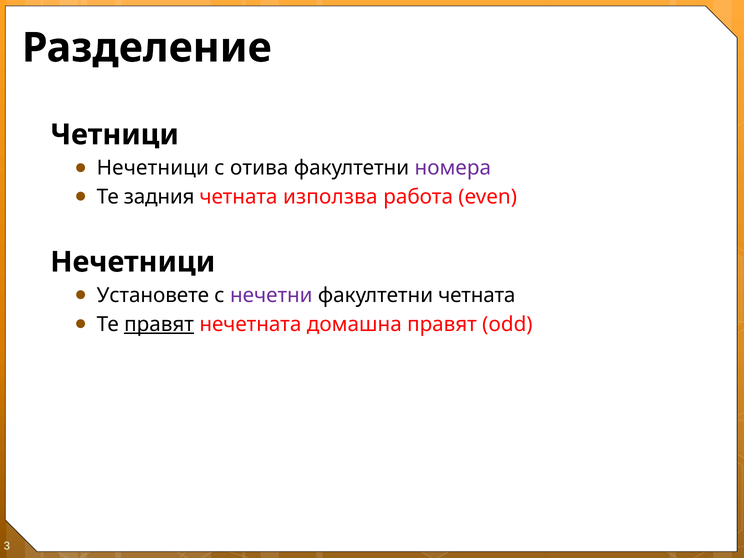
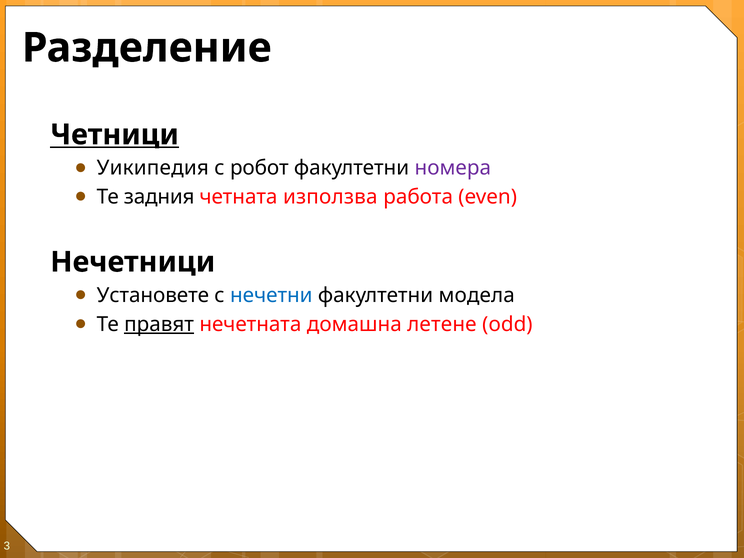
Четници underline: none -> present
Нечетници at (153, 168): Нечетници -> Уикипедия
отива: отива -> робот
нечетни colour: purple -> blue
факултетни четната: четната -> модела
домашна правят: правят -> летене
